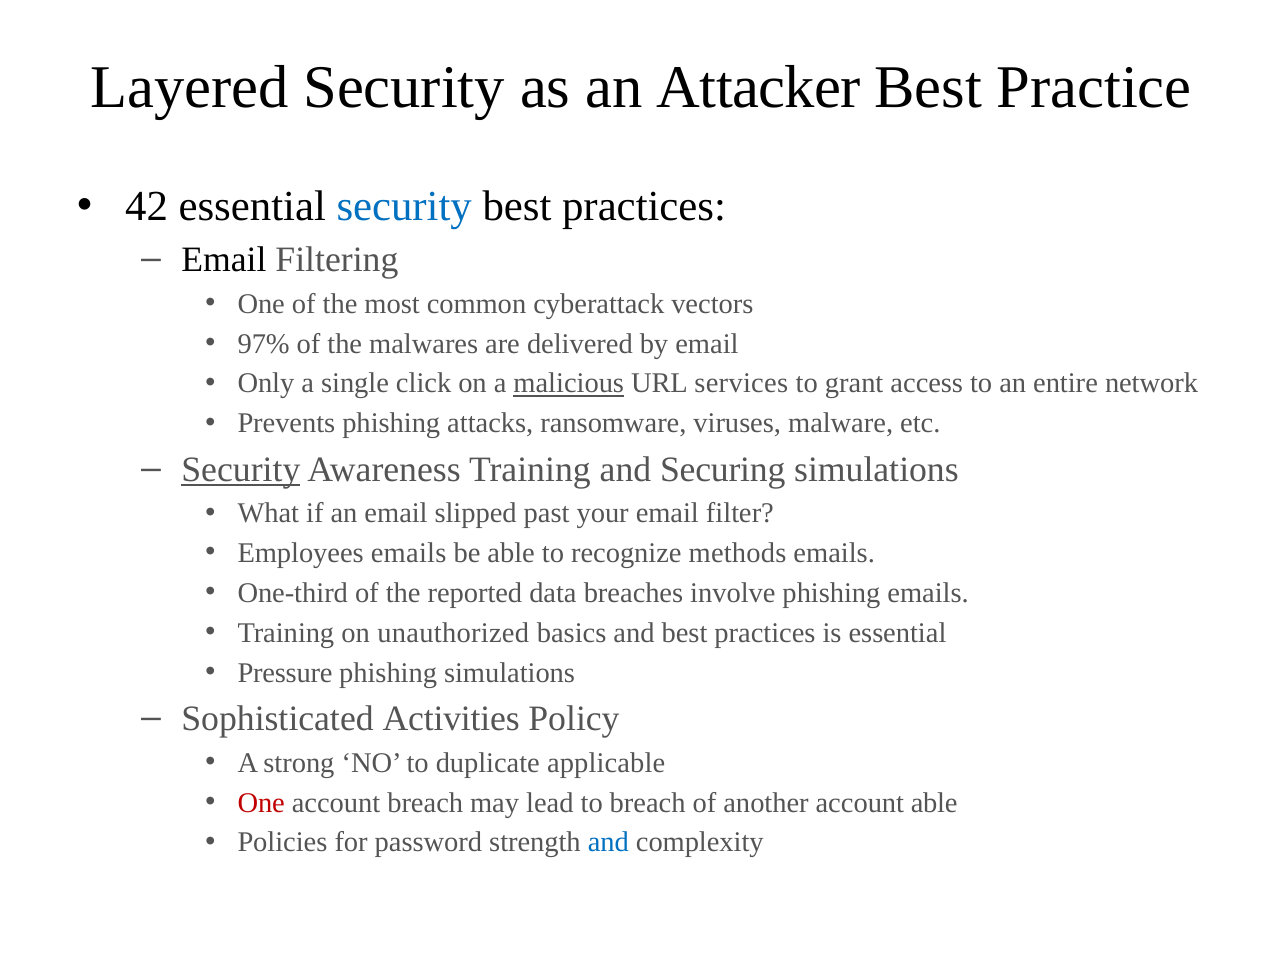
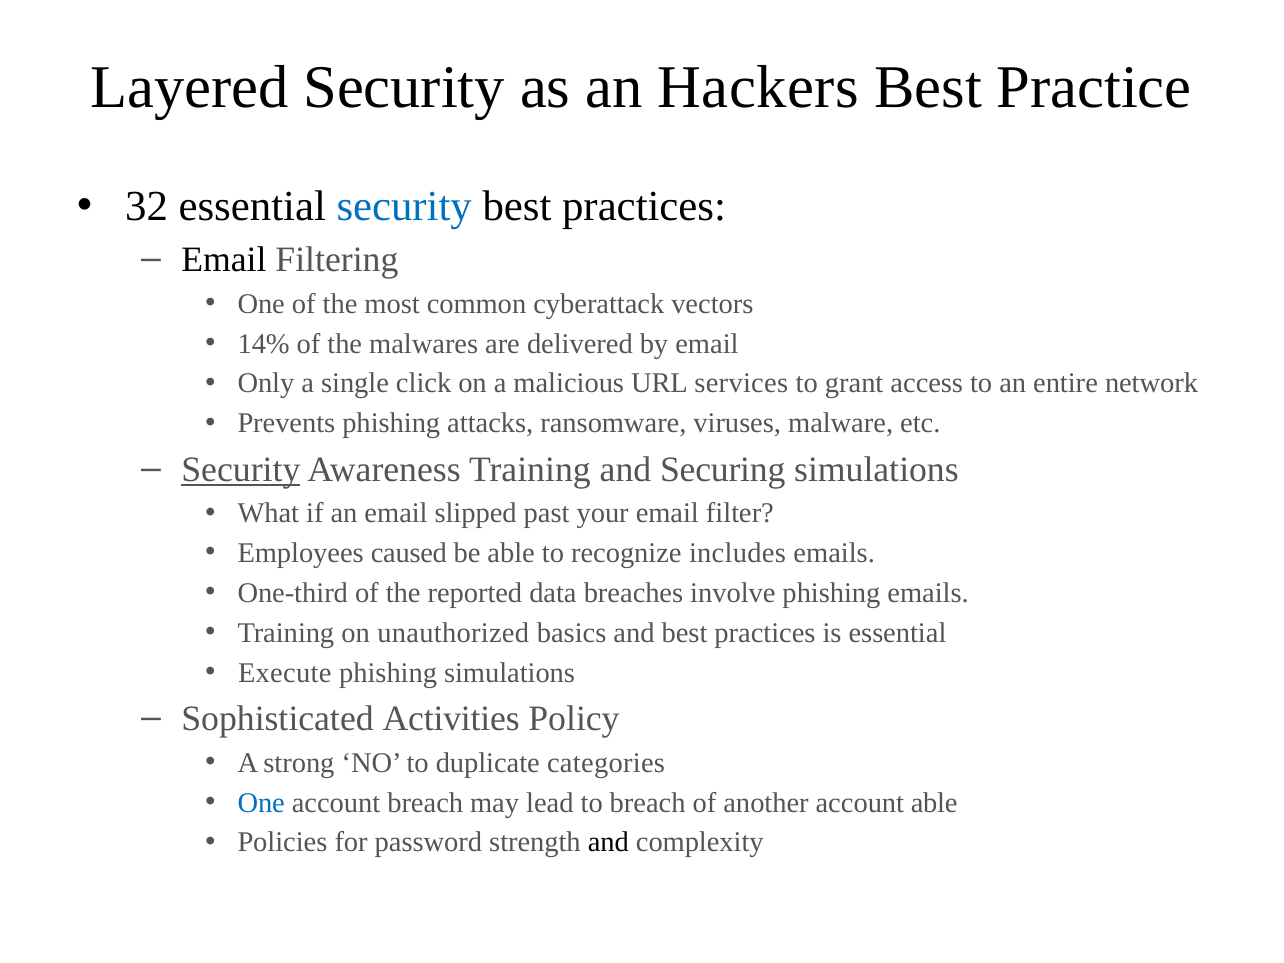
Attacker: Attacker -> Hackers
42: 42 -> 32
97%: 97% -> 14%
malicious underline: present -> none
Employees emails: emails -> caused
methods: methods -> includes
Pressure: Pressure -> Execute
applicable: applicable -> categories
One at (261, 803) colour: red -> blue
and at (608, 842) colour: blue -> black
